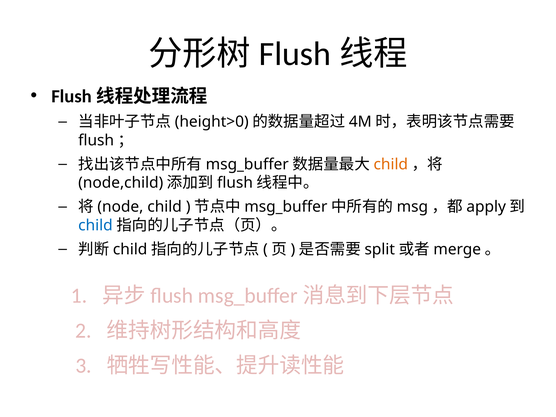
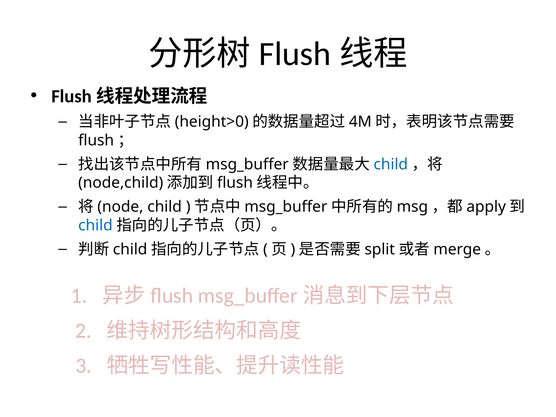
child at (391, 164) colour: orange -> blue
